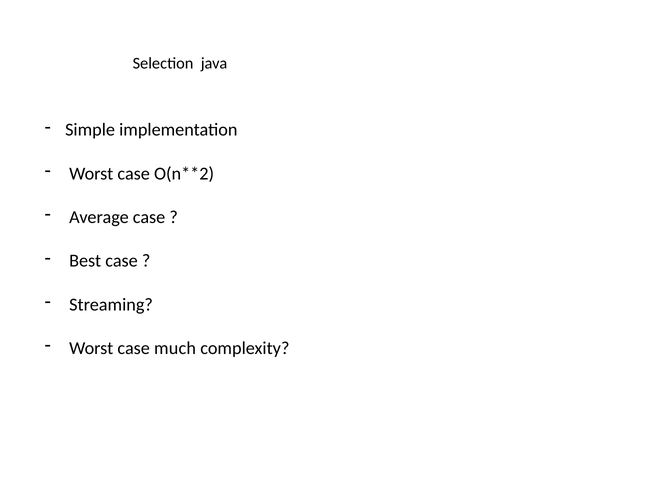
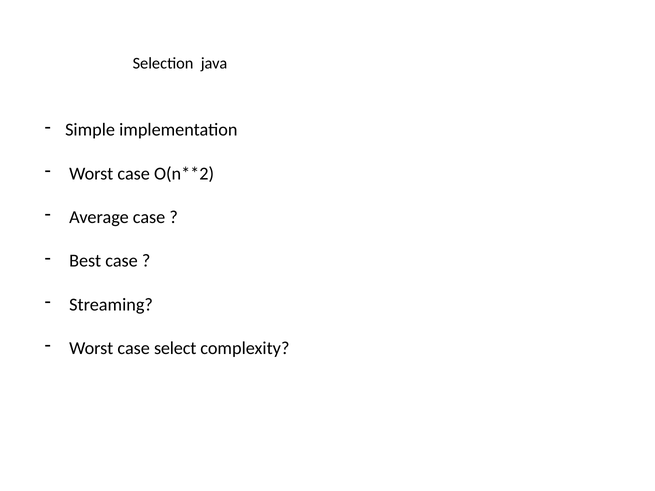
much: much -> select
